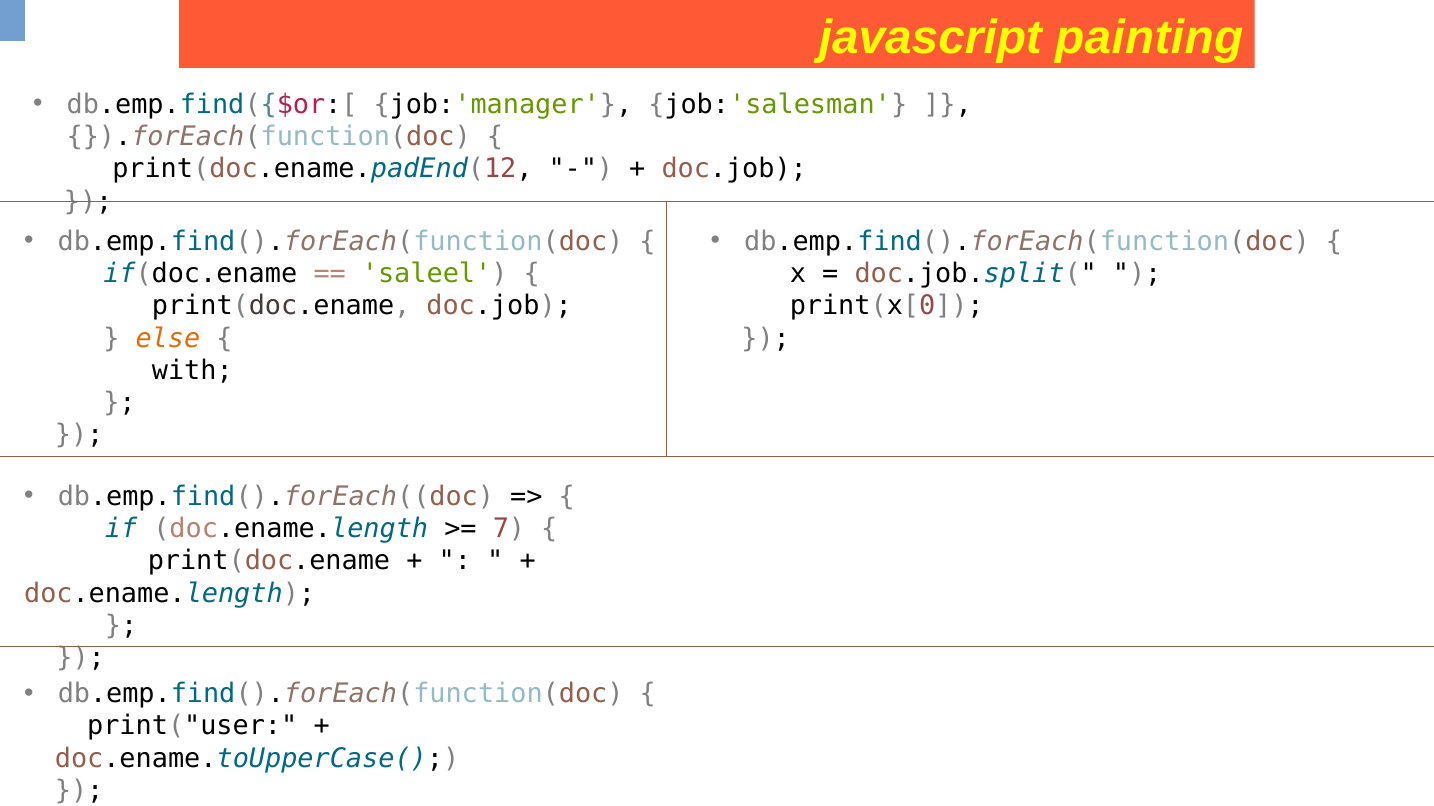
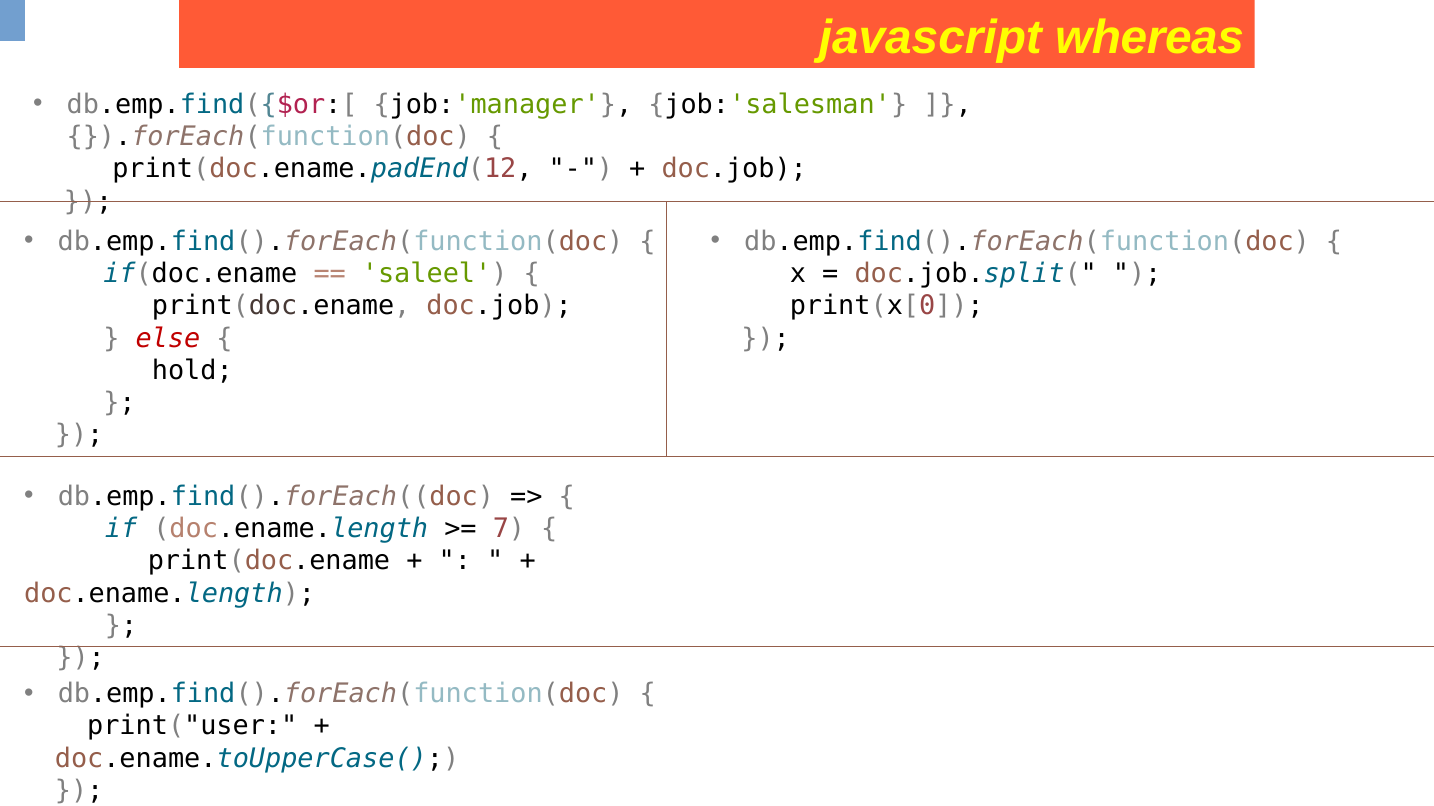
painting: painting -> whereas
else colour: orange -> red
with: with -> hold
